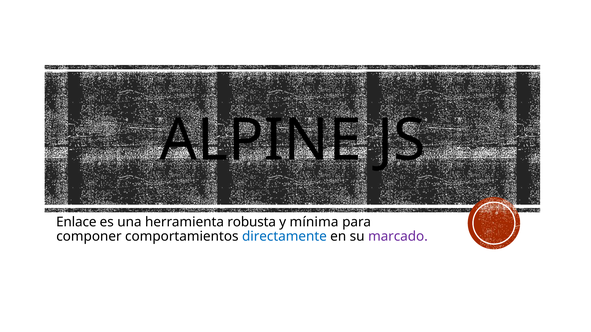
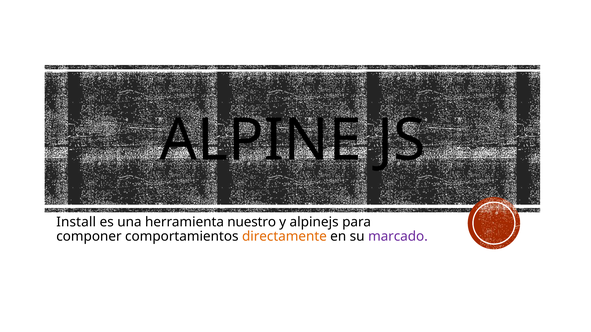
Enlace: Enlace -> Install
robusta: robusta -> nuestro
mínima: mínima -> alpinejs
directamente colour: blue -> orange
